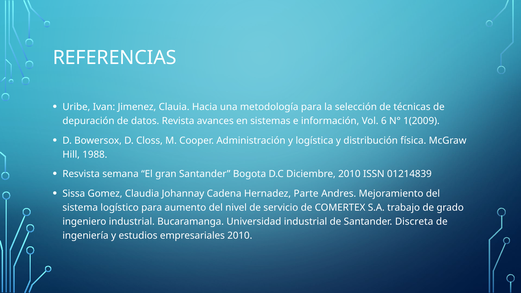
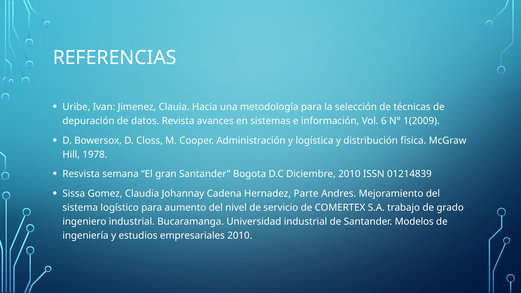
1988: 1988 -> 1978
Discreta: Discreta -> Modelos
